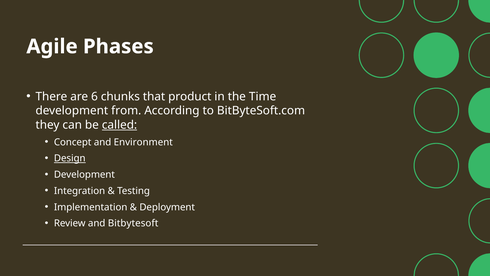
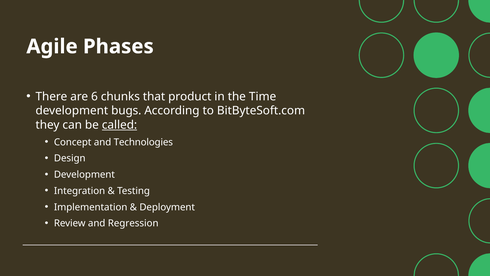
from: from -> bugs
Environment: Environment -> Technologies
Design underline: present -> none
Bitbytesoft: Bitbytesoft -> Regression
